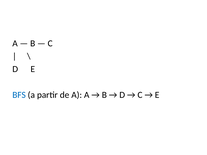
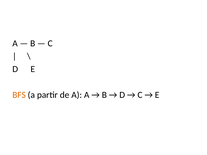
BFS colour: blue -> orange
